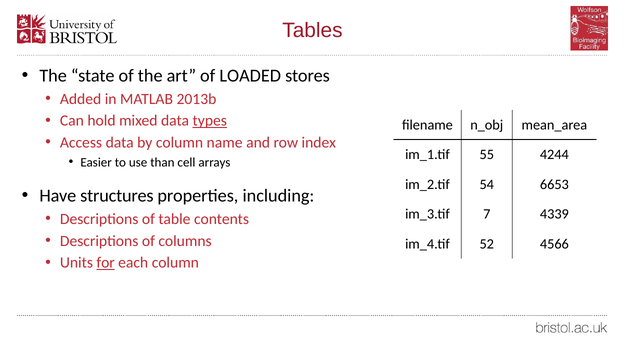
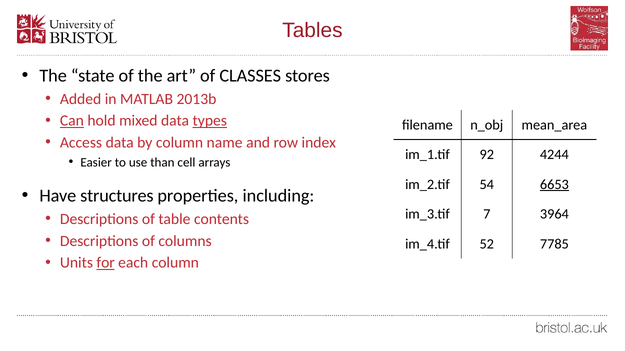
LOADED: LOADED -> CLASSES
Can underline: none -> present
55: 55 -> 92
6653 underline: none -> present
4339: 4339 -> 3964
4566: 4566 -> 7785
